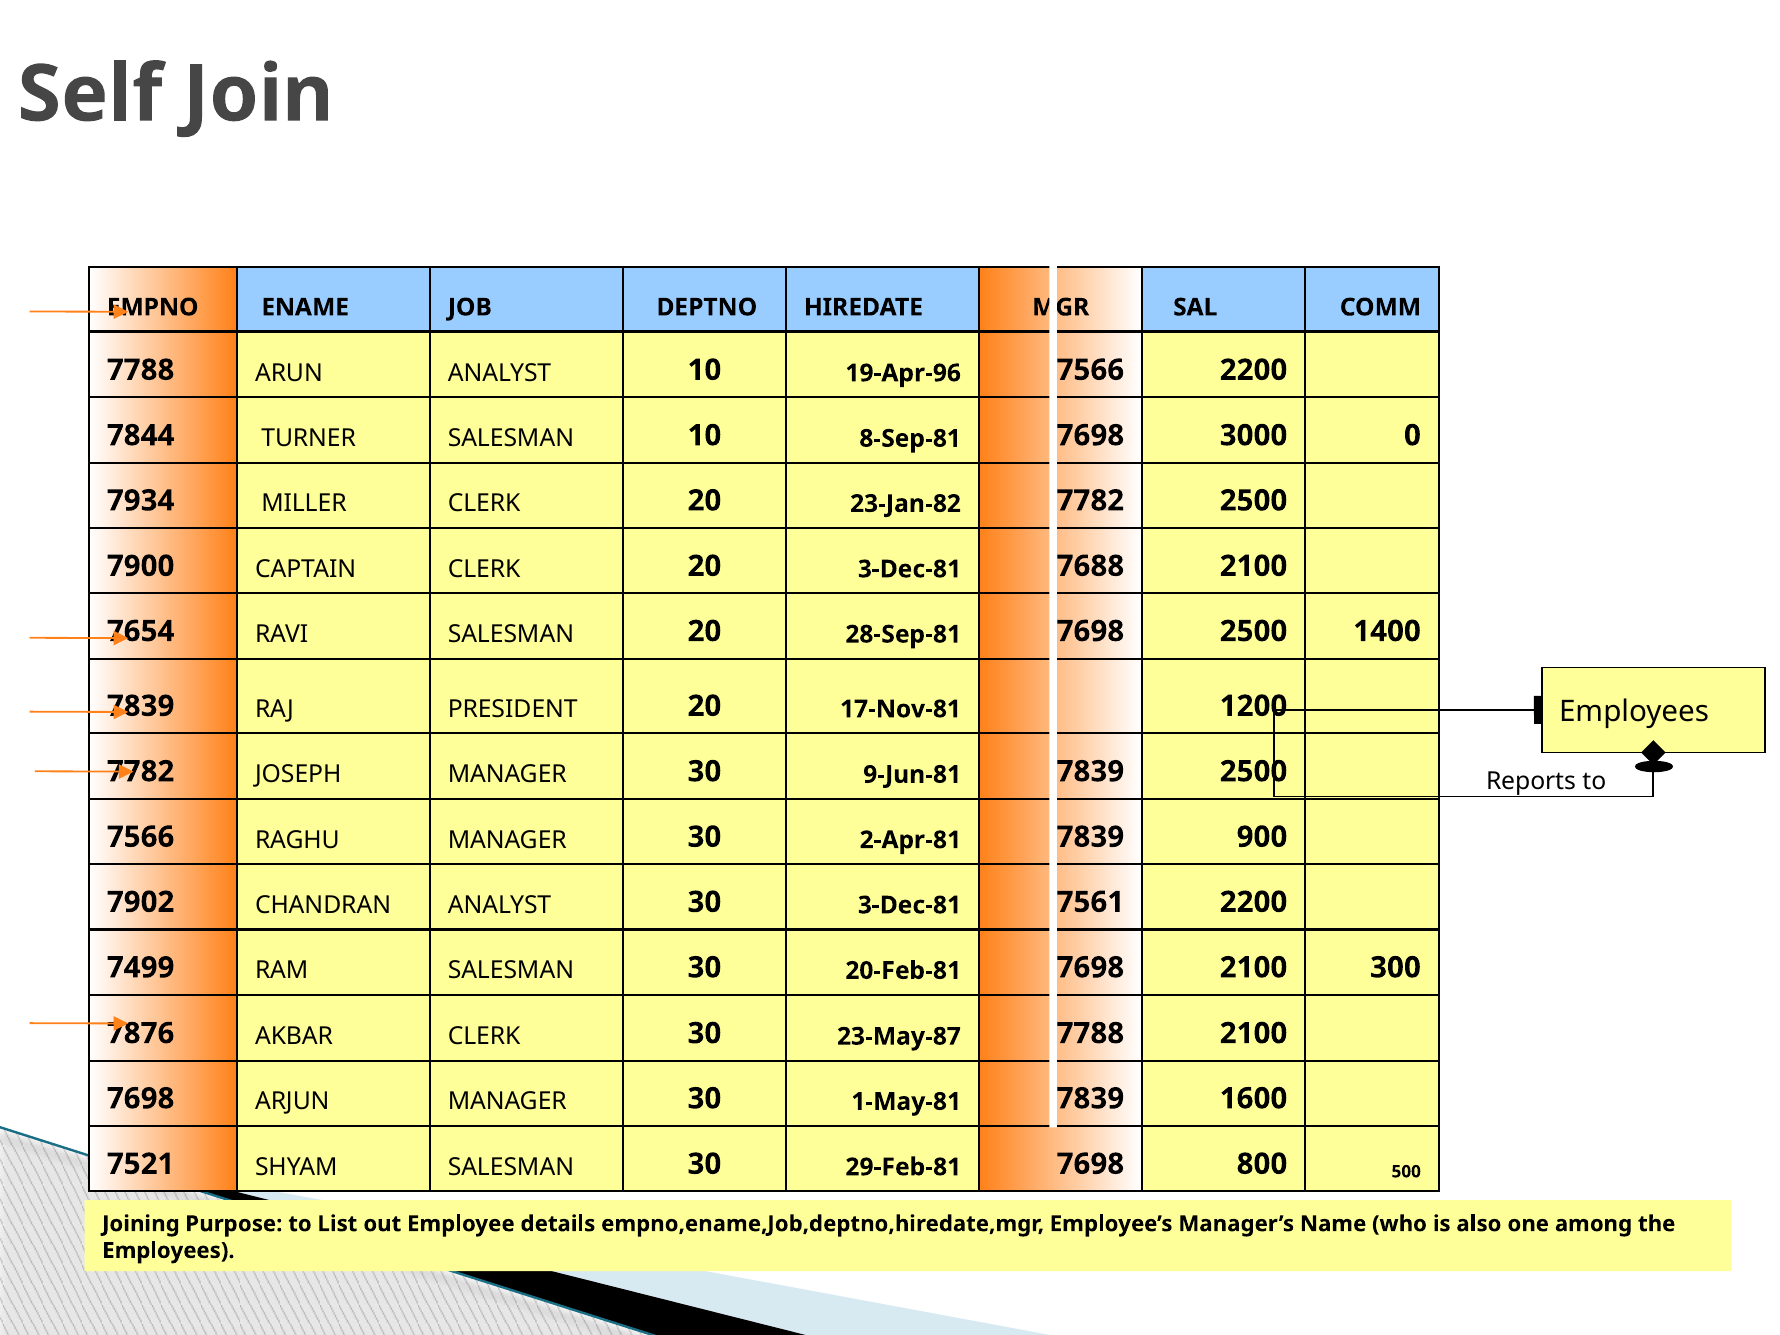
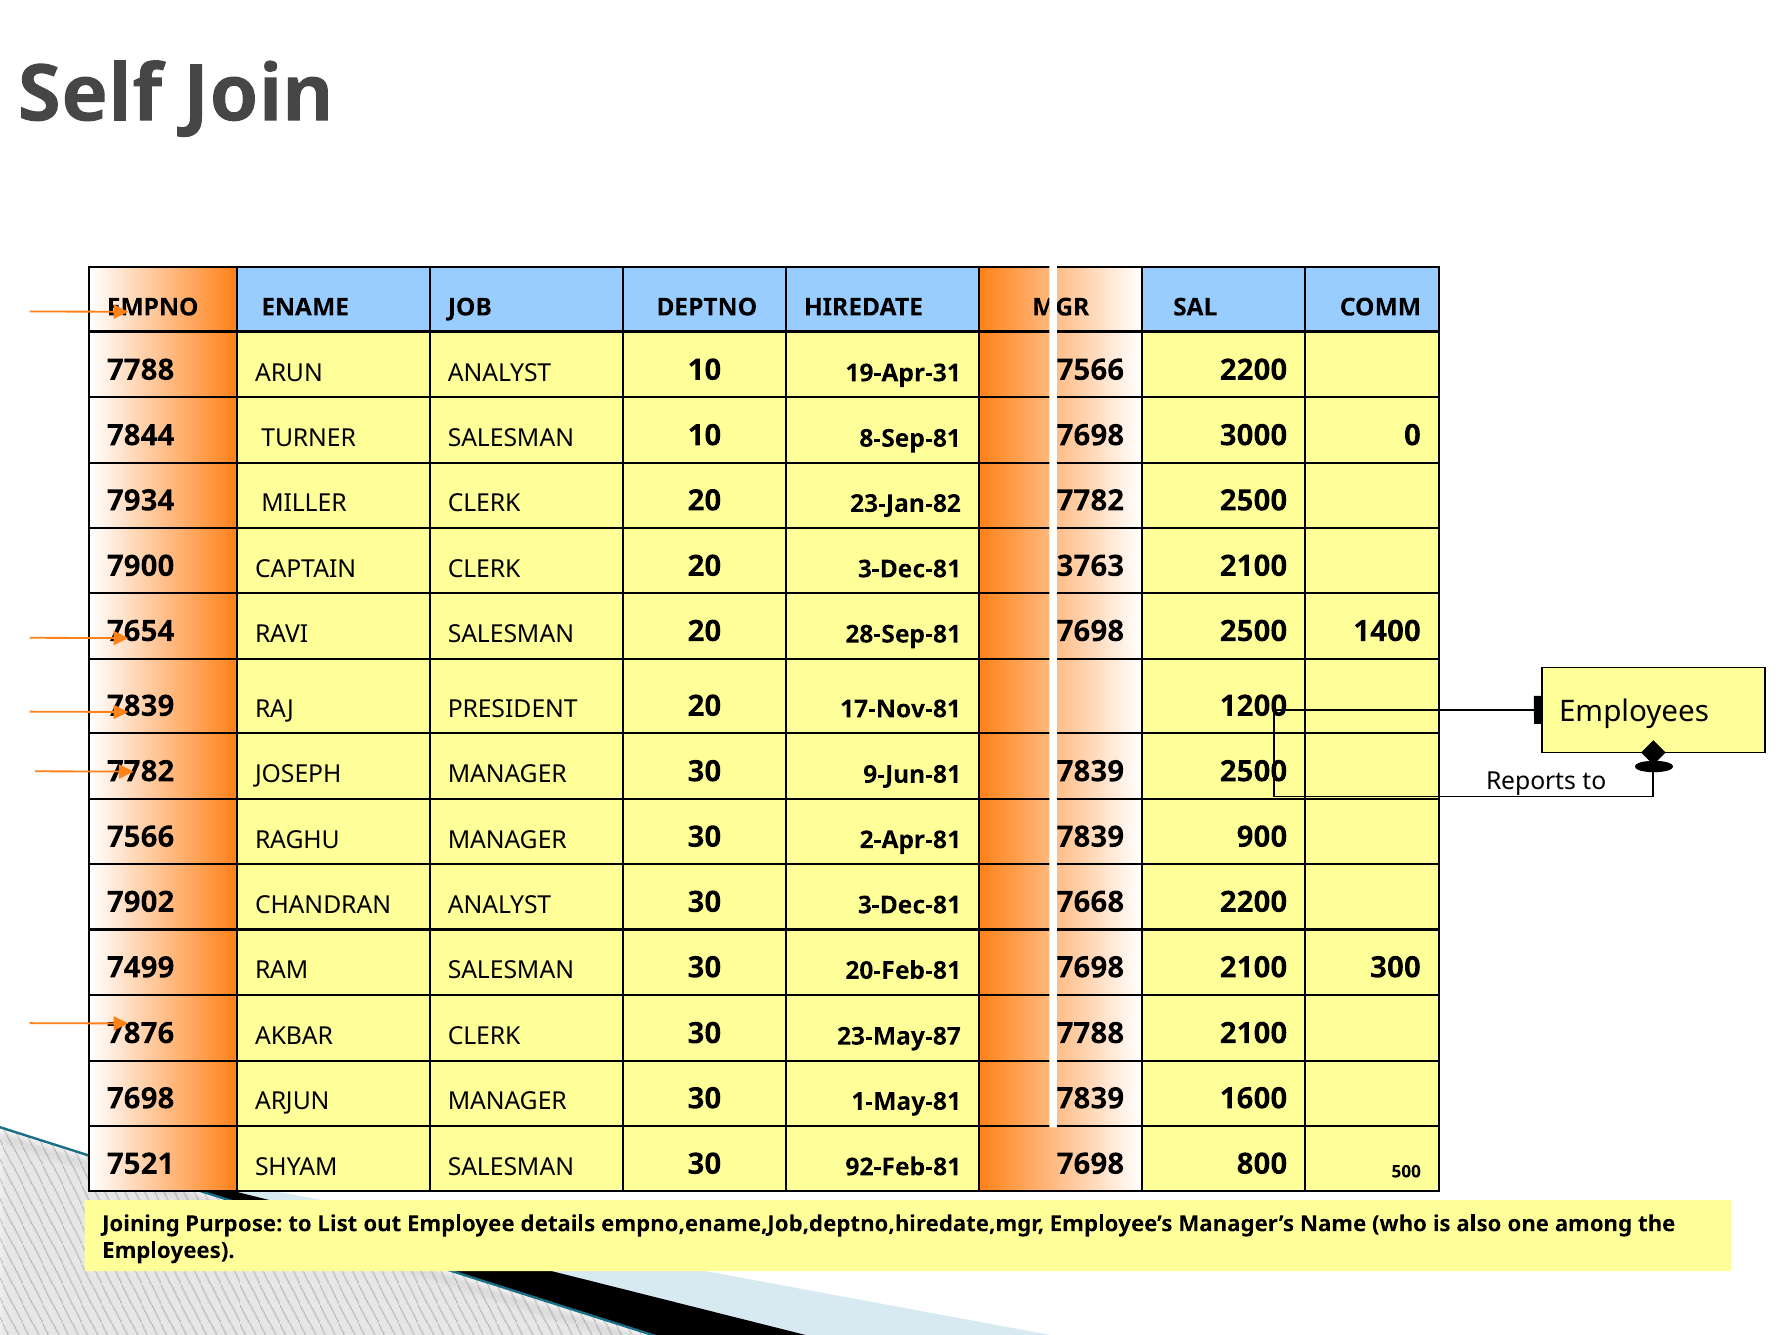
19-Apr-96: 19-Apr-96 -> 19-Apr-31
7688: 7688 -> 3763
7561: 7561 -> 7668
29-Feb-81: 29-Feb-81 -> 92-Feb-81
